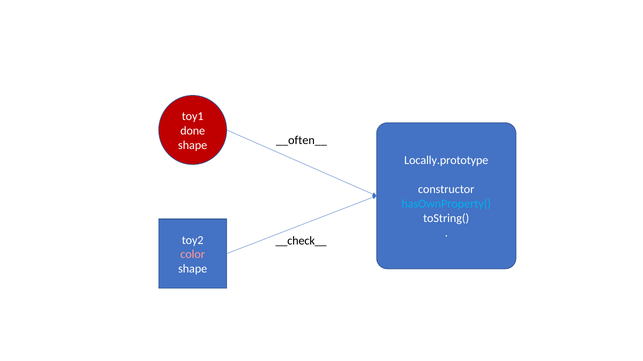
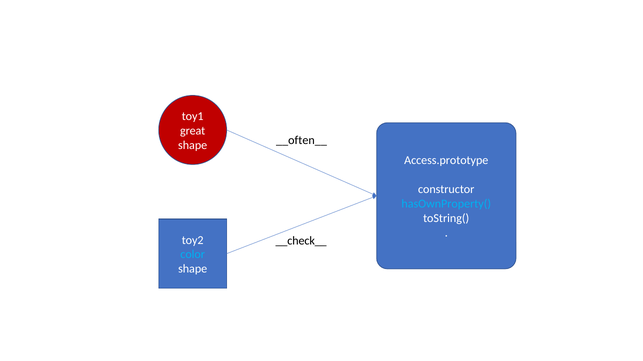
done: done -> great
Locally.prototype: Locally.prototype -> Access.prototype
color colour: pink -> light blue
